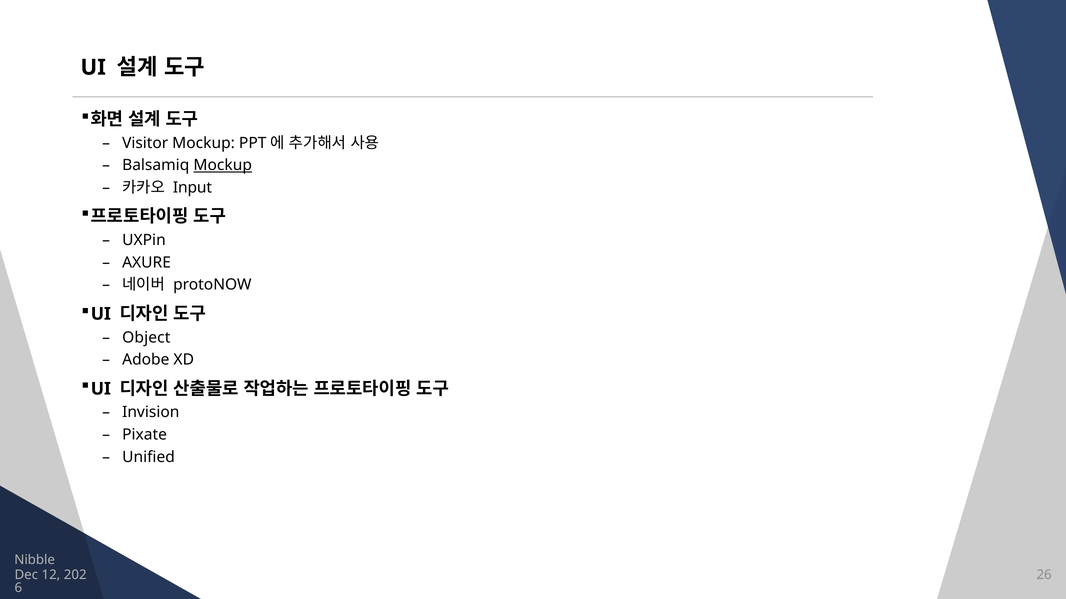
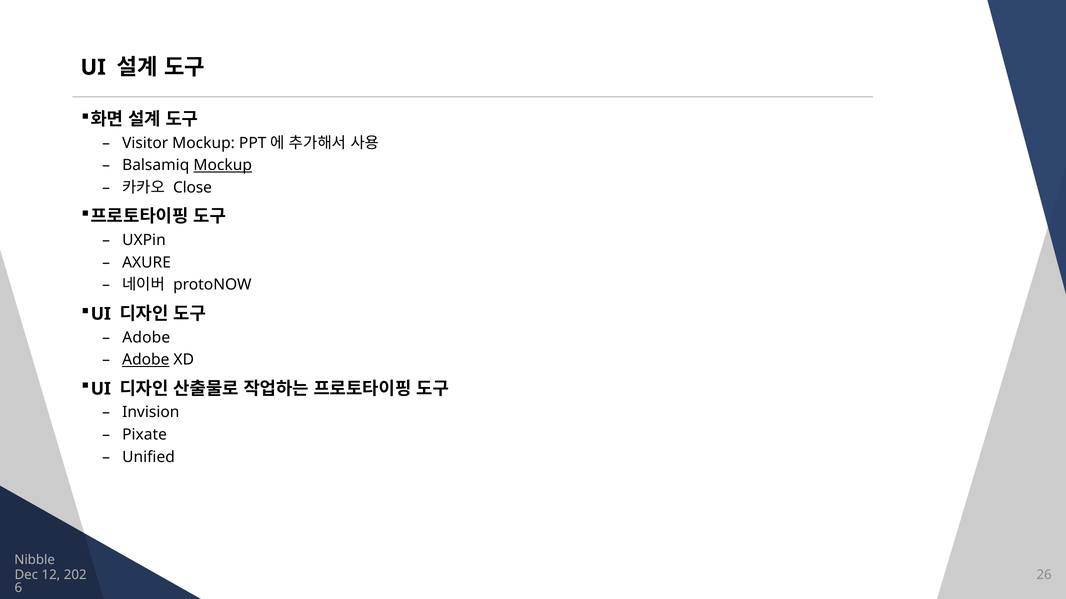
Input: Input -> Close
Object at (146, 338): Object -> Adobe
Adobe at (146, 360) underline: none -> present
